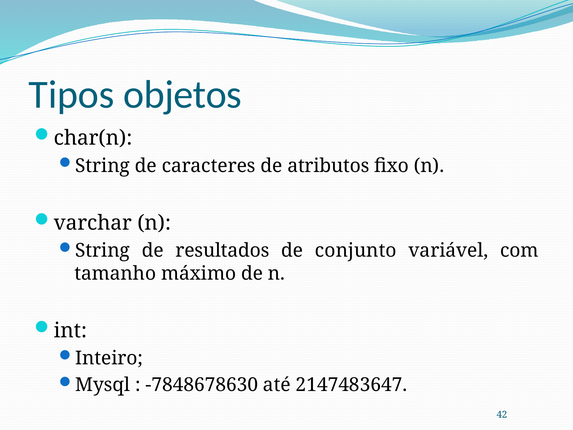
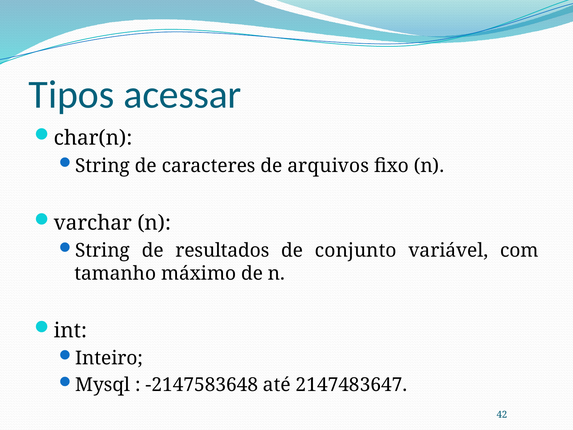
objetos: objetos -> acessar
atributos: atributos -> arquivos
-7848678630: -7848678630 -> -2147583648
